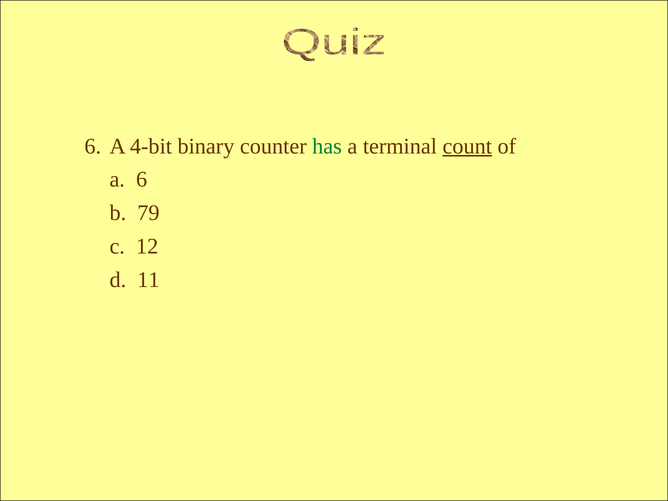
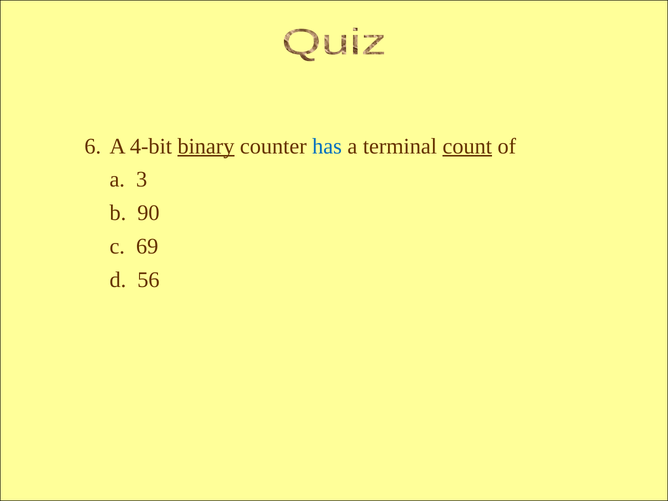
binary underline: none -> present
has colour: green -> blue
a 6: 6 -> 3
79: 79 -> 90
12: 12 -> 69
11: 11 -> 56
